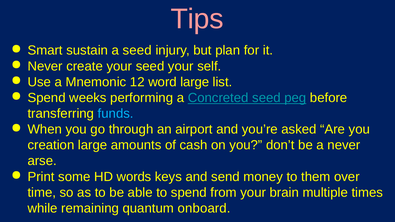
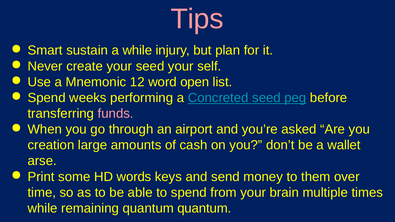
a seed: seed -> while
word large: large -> open
funds colour: light blue -> pink
a never: never -> wallet
quantum onboard: onboard -> quantum
